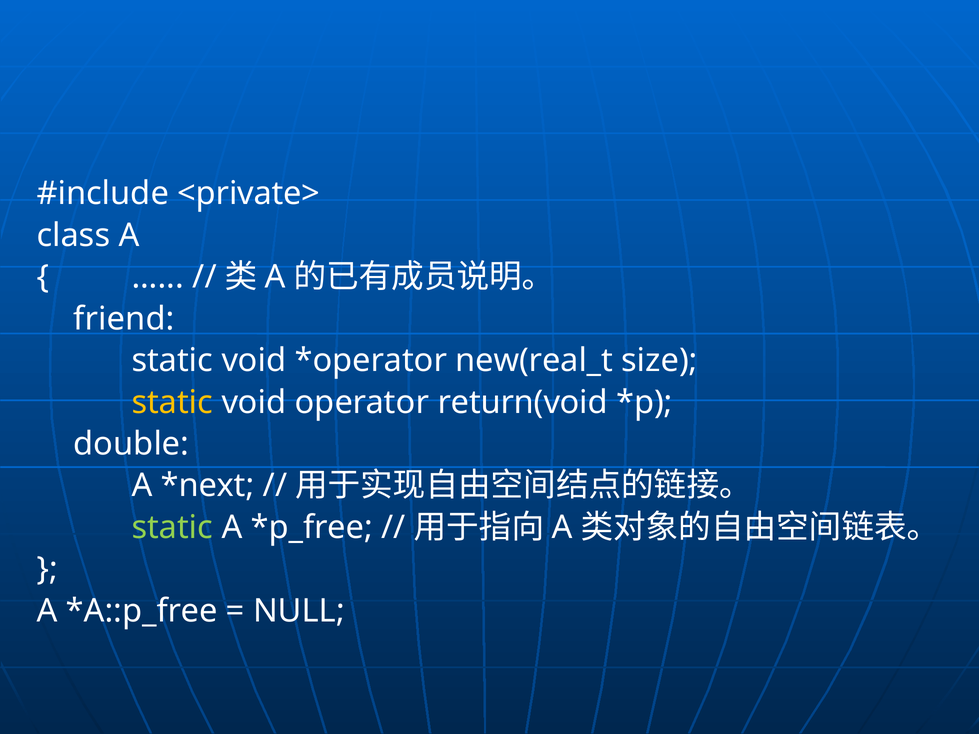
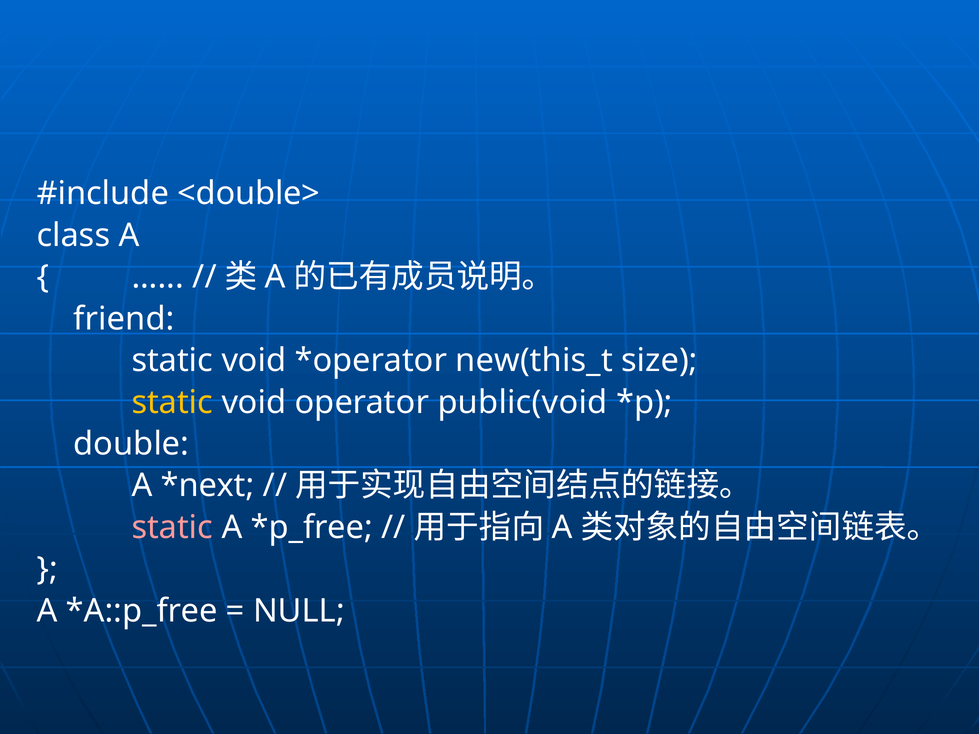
<private>: <private> -> <double>
new(real_t: new(real_t -> new(this_t
return(void: return(void -> public(void
static at (172, 528) colour: light green -> pink
